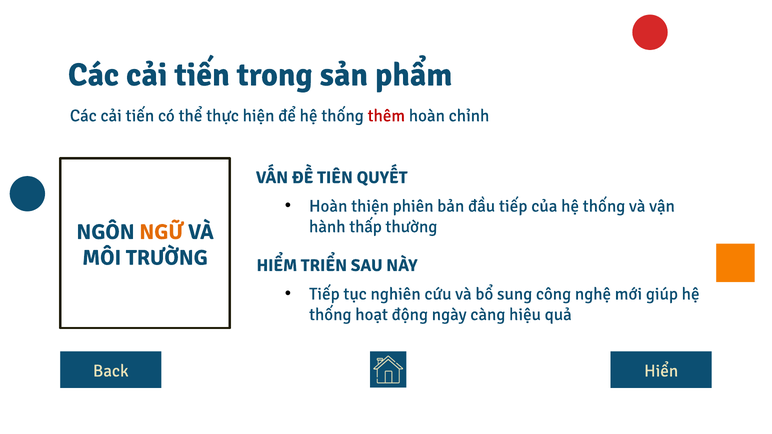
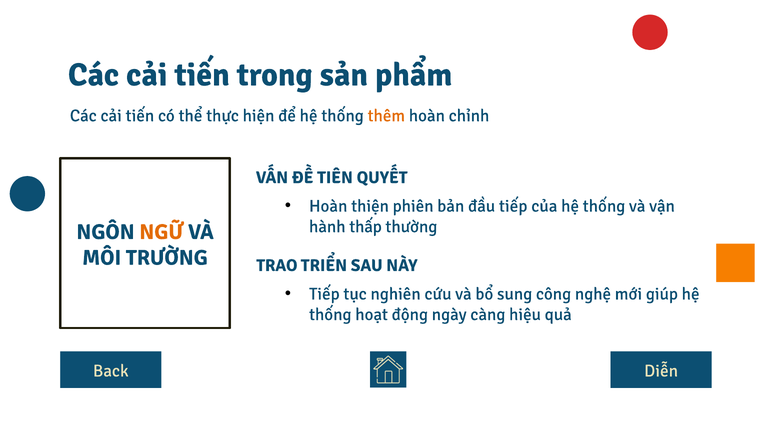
thêm colour: red -> orange
HIỂM: HIỂM -> TRAO
Hiển: Hiển -> Diễn
